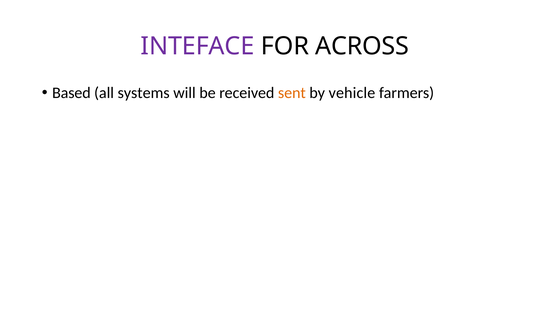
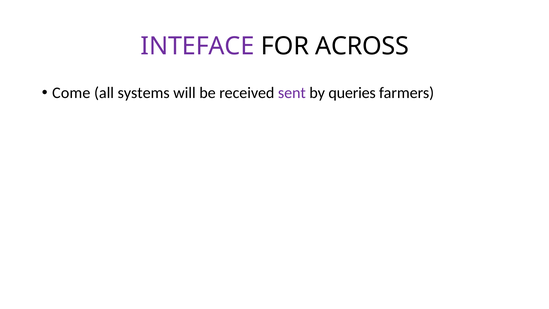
Based: Based -> Come
sent colour: orange -> purple
vehicle: vehicle -> queries
